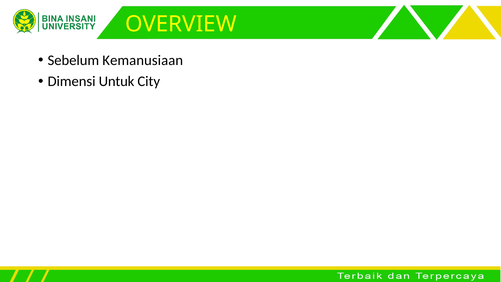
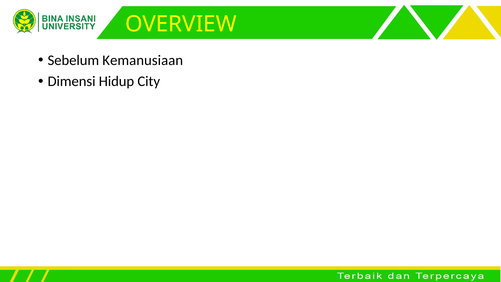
Untuk: Untuk -> Hidup
